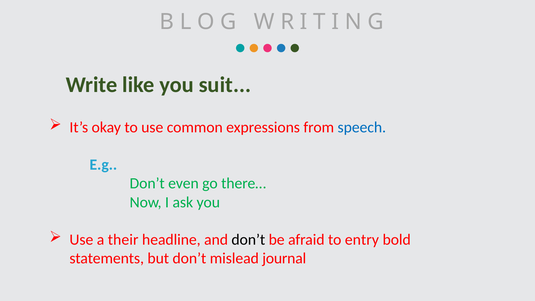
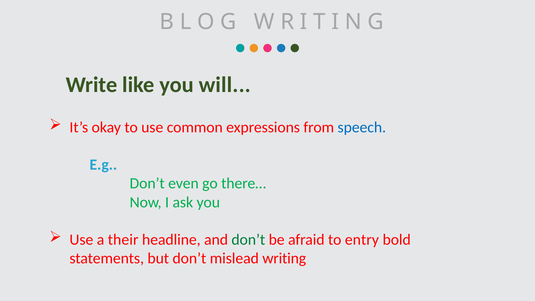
suit: suit -> will
don’t at (248, 240) colour: black -> green
journal: journal -> writing
